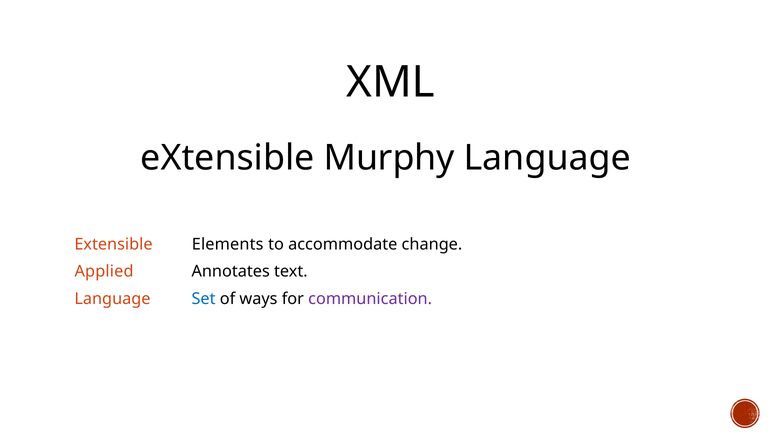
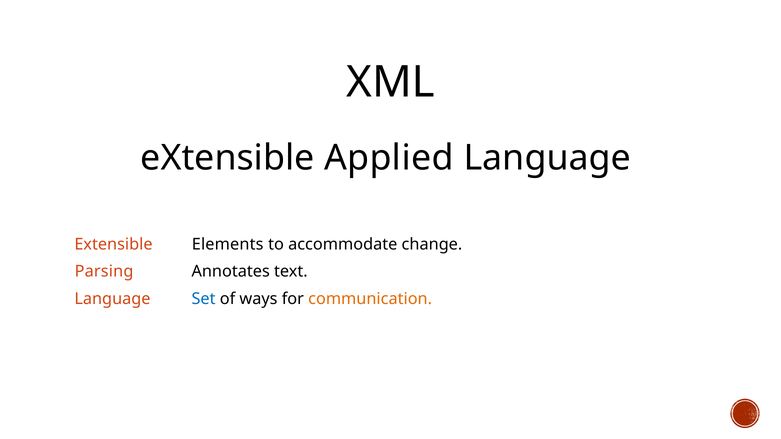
Murphy: Murphy -> Applied
Applied: Applied -> Parsing
communication colour: purple -> orange
